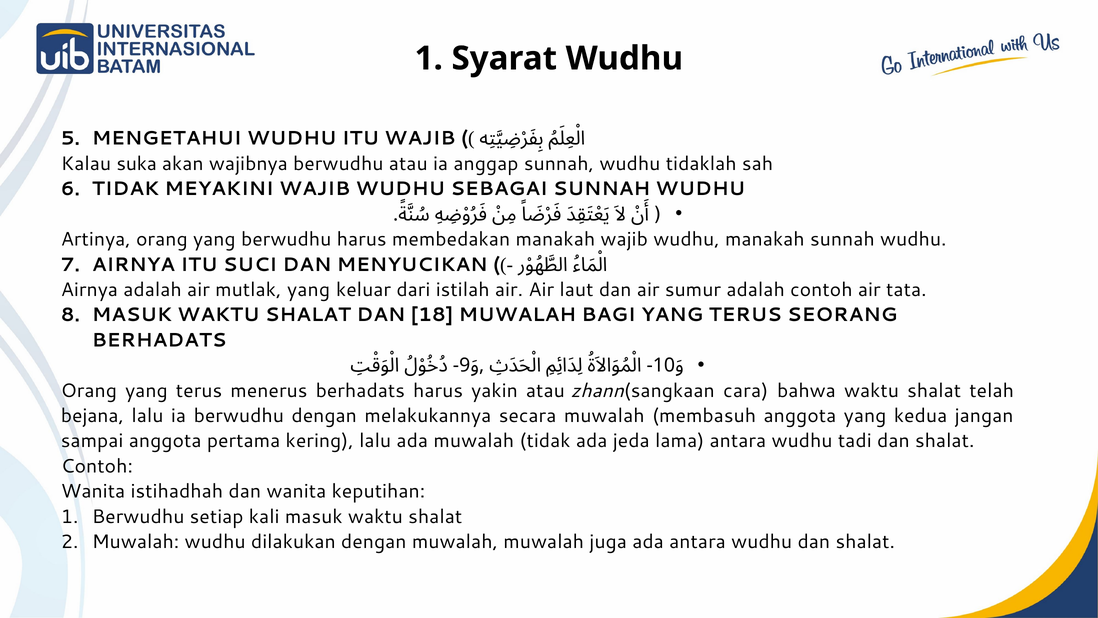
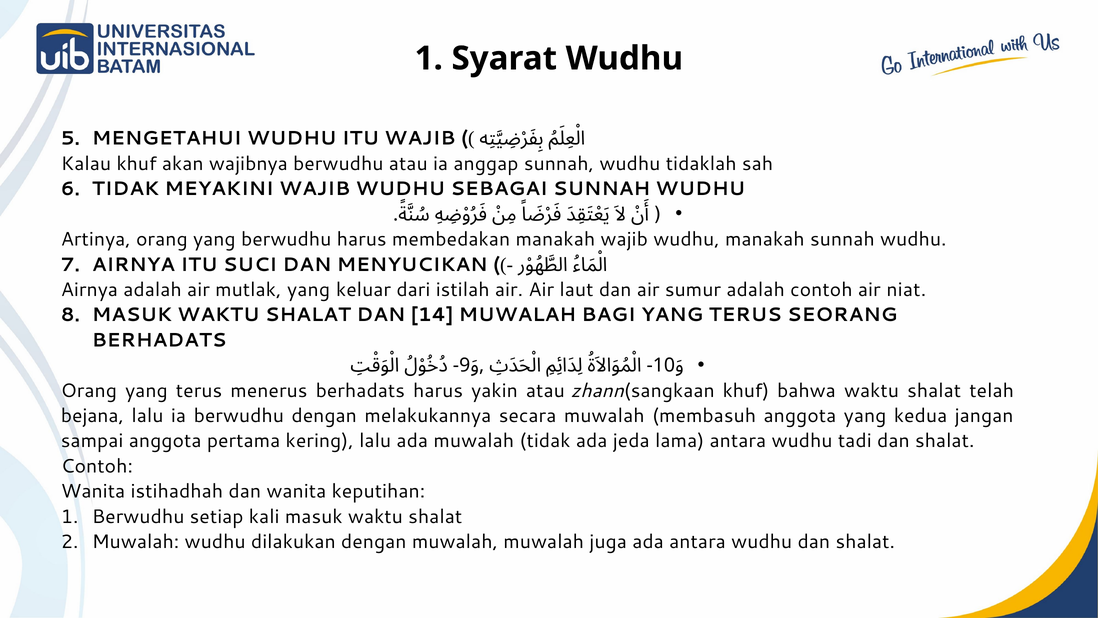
Kalau suka: suka -> khuf
tata: tata -> niat
18: 18 -> 14
zhann(sangkaan cara: cara -> khuf
